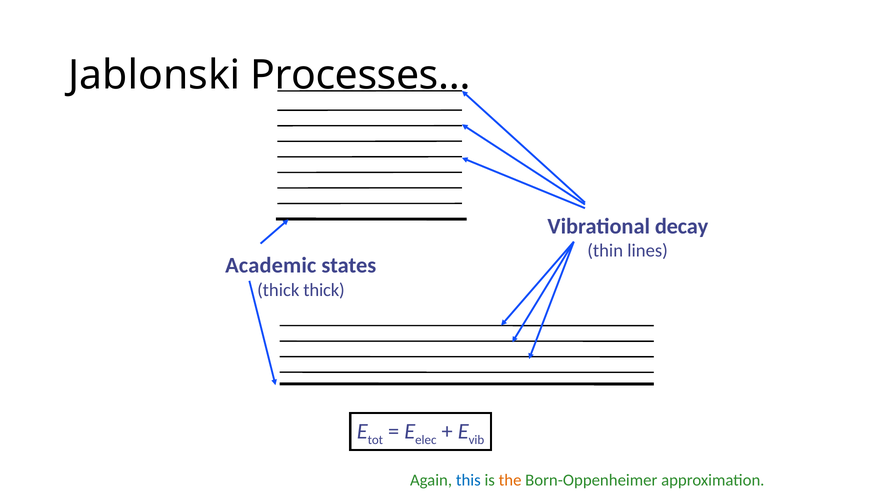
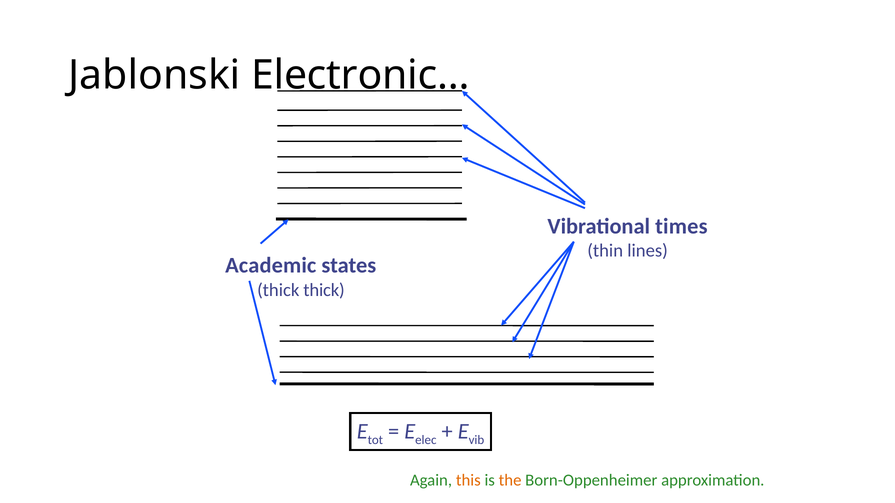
Processes…: Processes… -> Electronic…
decay: decay -> times
this colour: blue -> orange
